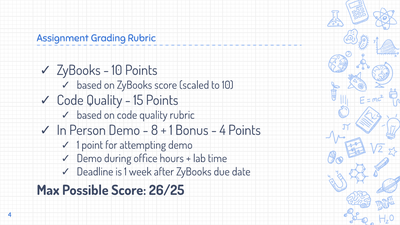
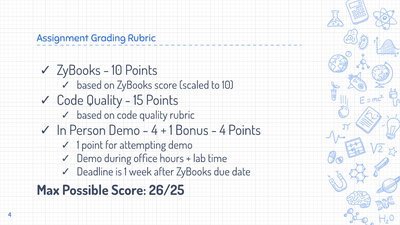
8 at (155, 130): 8 -> 4
